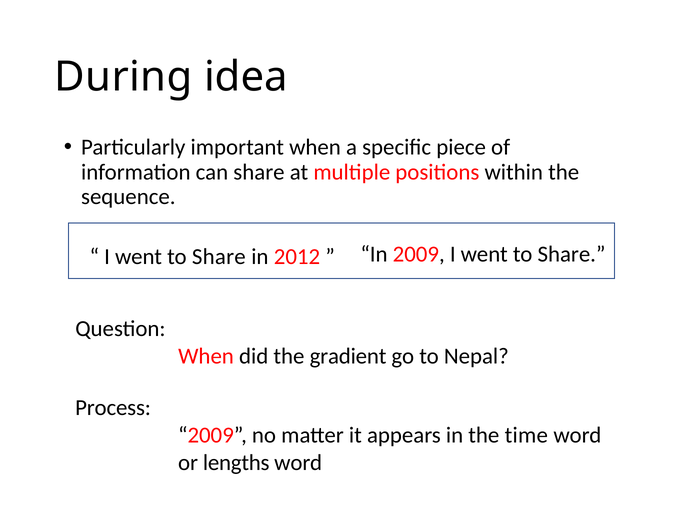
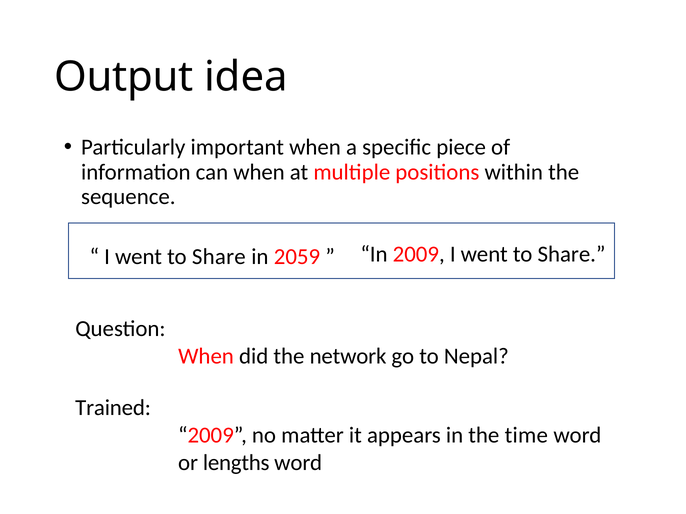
During: During -> Output
can share: share -> when
2012: 2012 -> 2059
gradient: gradient -> network
Process: Process -> Trained
